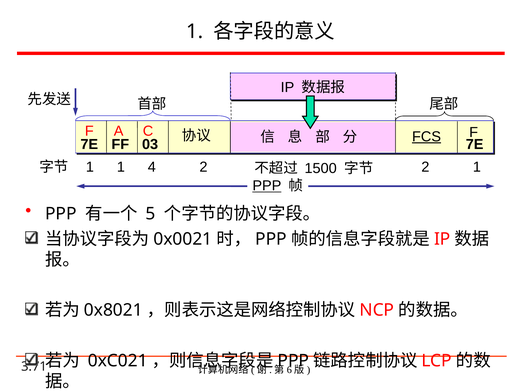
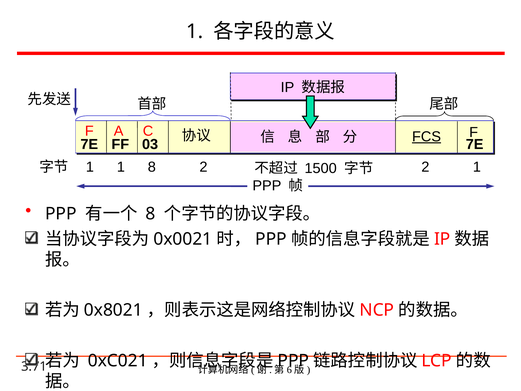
4 at (152, 167): 4 -> 8
PPP at (267, 186) underline: present -> none
5 at (150, 214): 5 -> 8
